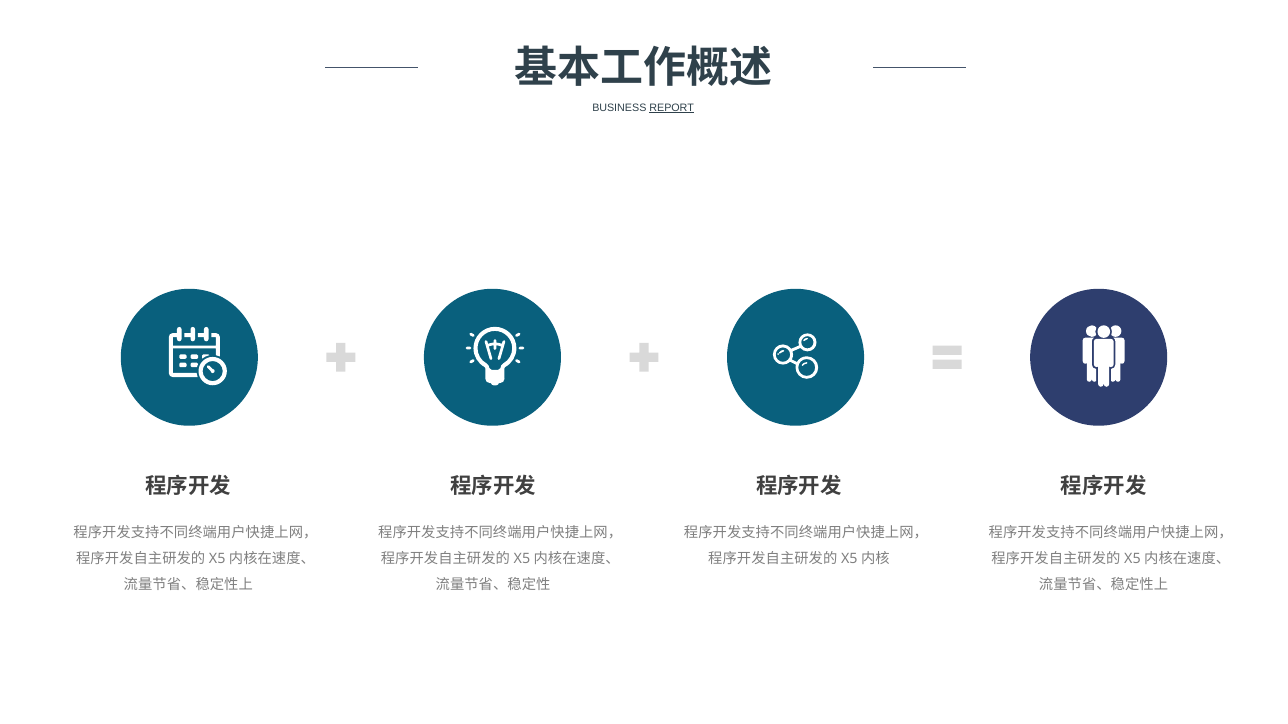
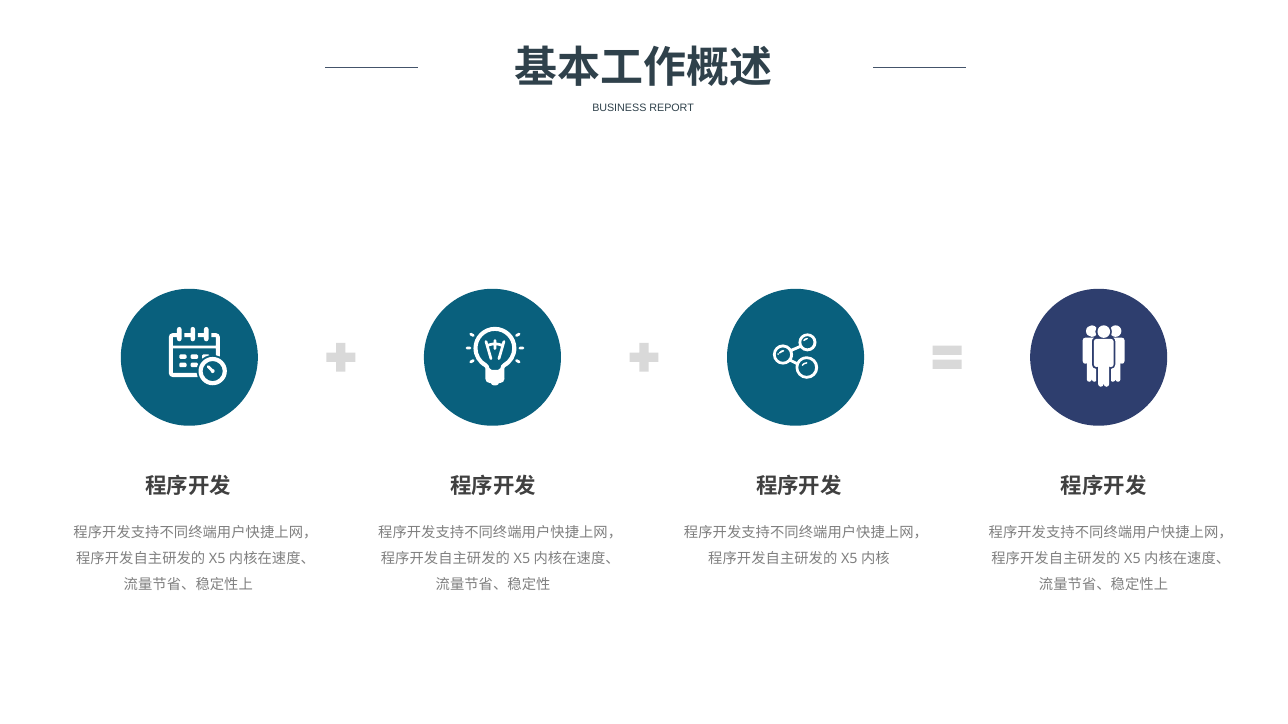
REPORT underline: present -> none
